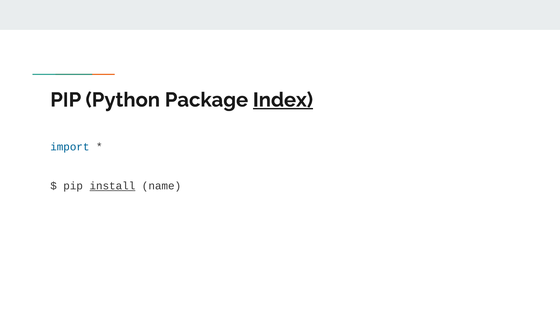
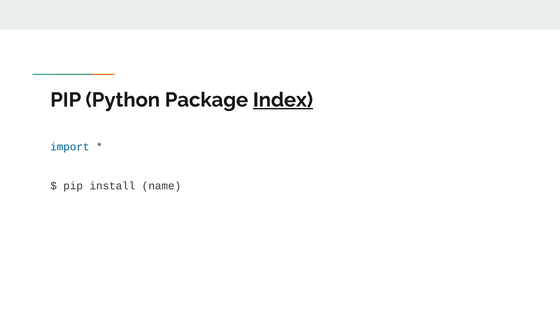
install underline: present -> none
